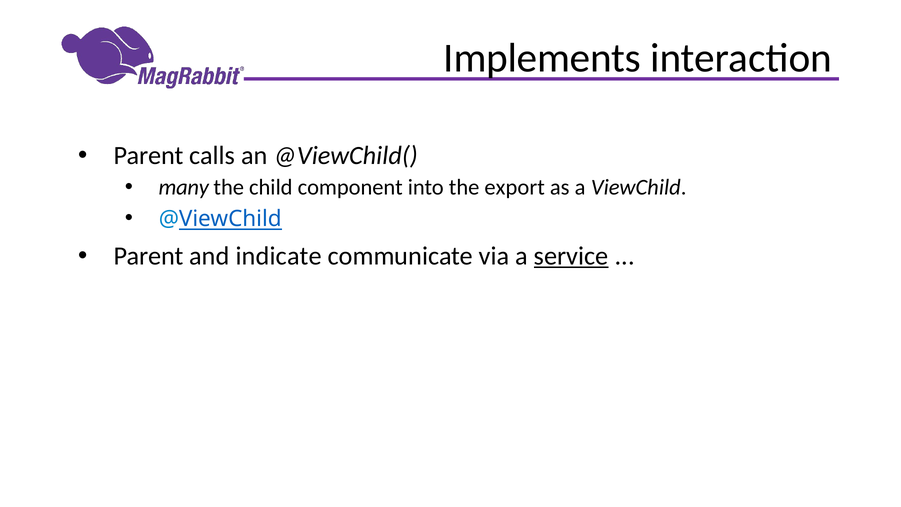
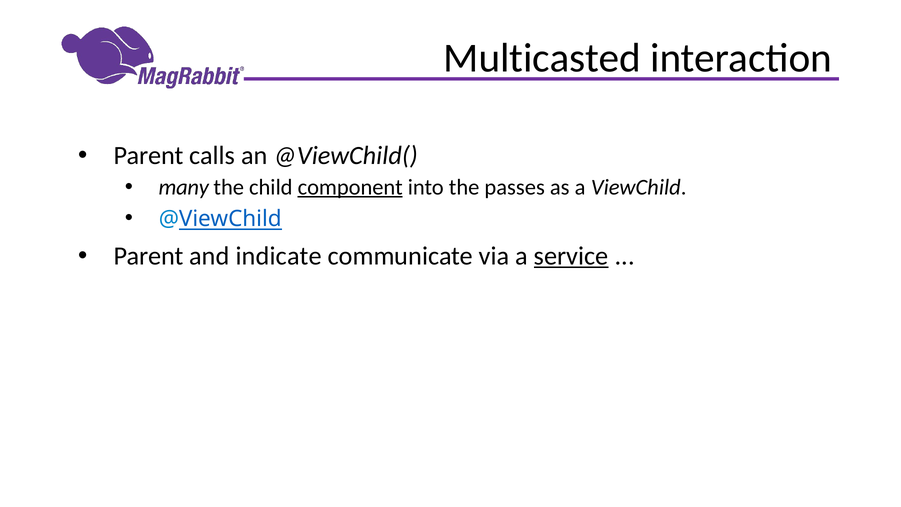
Implements: Implements -> Multicasted
component underline: none -> present
export: export -> passes
